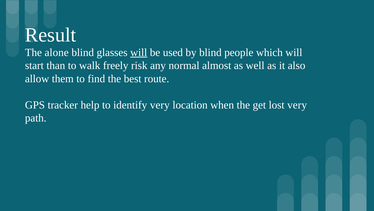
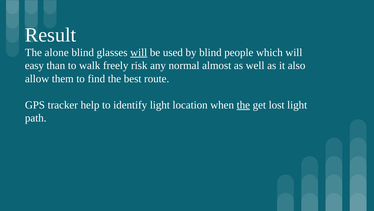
start: start -> easy
identify very: very -> light
the at (243, 105) underline: none -> present
lost very: very -> light
